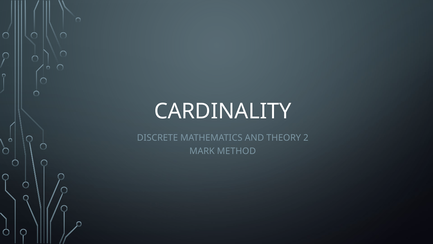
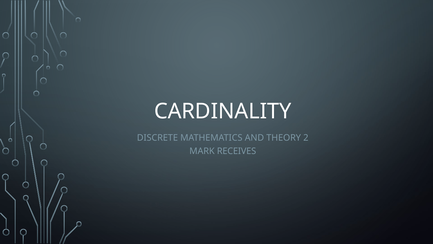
METHOD: METHOD -> RECEIVES
